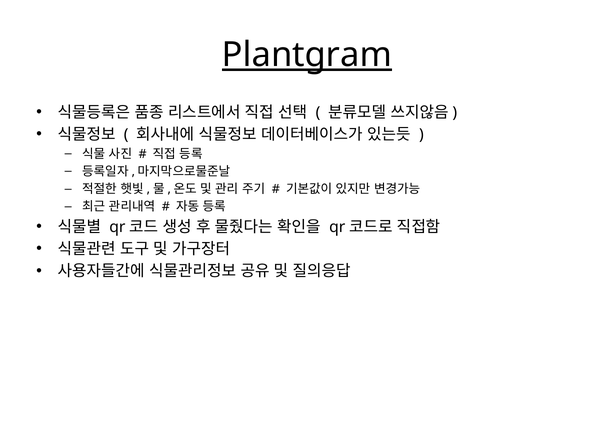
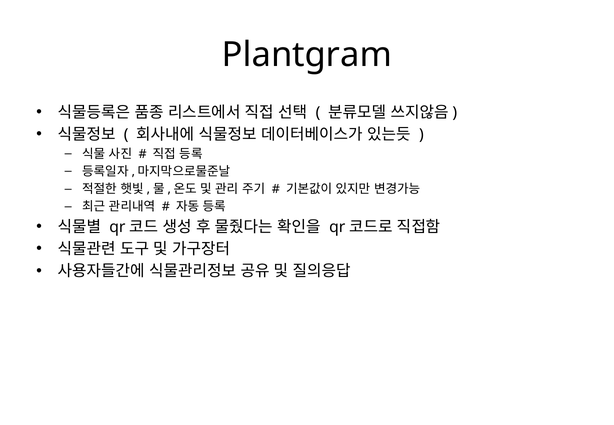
Plantgram underline: present -> none
